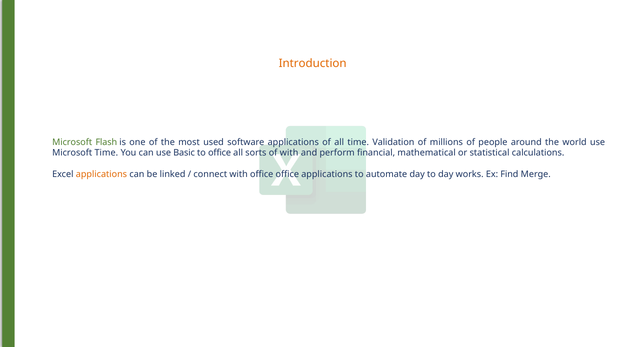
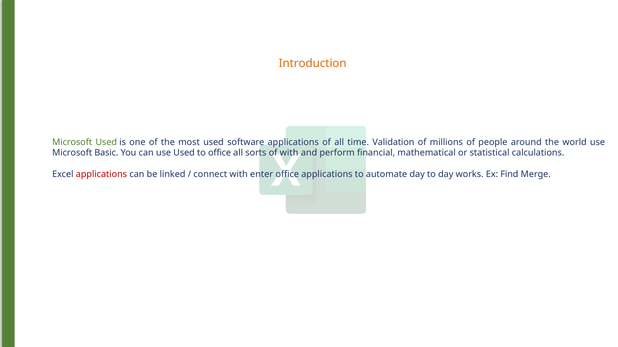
Microsoft Flash: Flash -> Used
Microsoft Time: Time -> Basic
use Basic: Basic -> Used
applications at (101, 175) colour: orange -> red
with office: office -> enter
